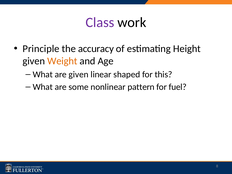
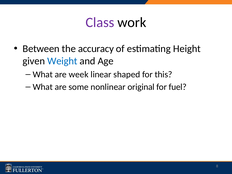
Principle: Principle -> Between
Weight colour: orange -> blue
are given: given -> week
pattern: pattern -> original
